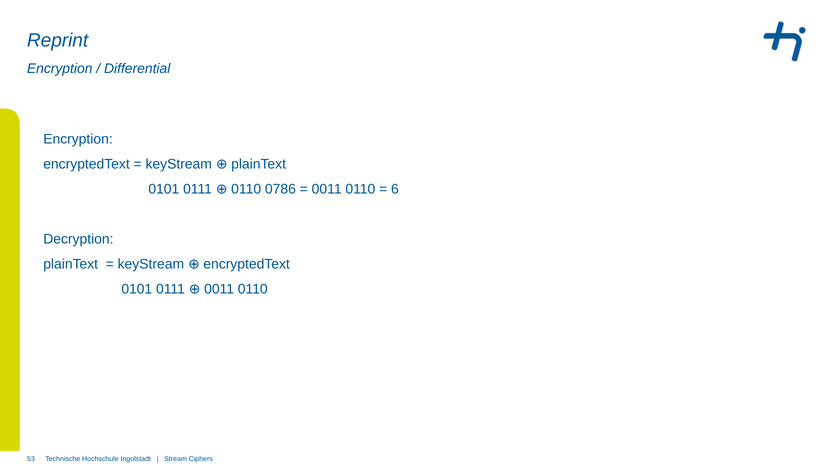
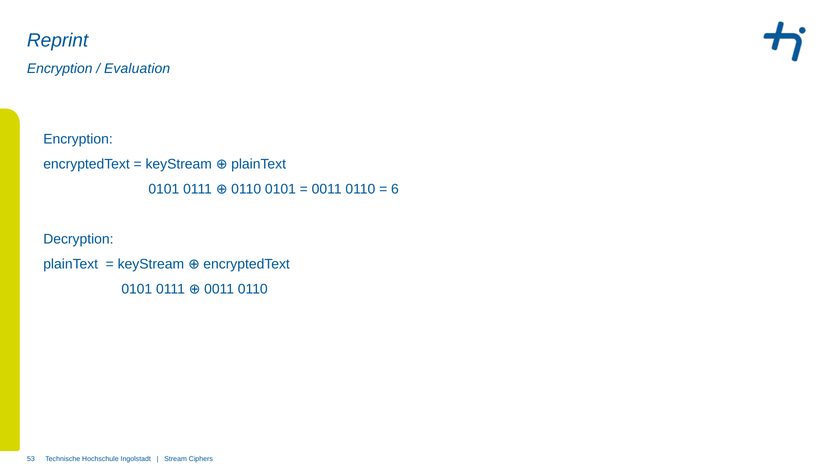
Differential: Differential -> Evaluation
0110 0786: 0786 -> 0101
